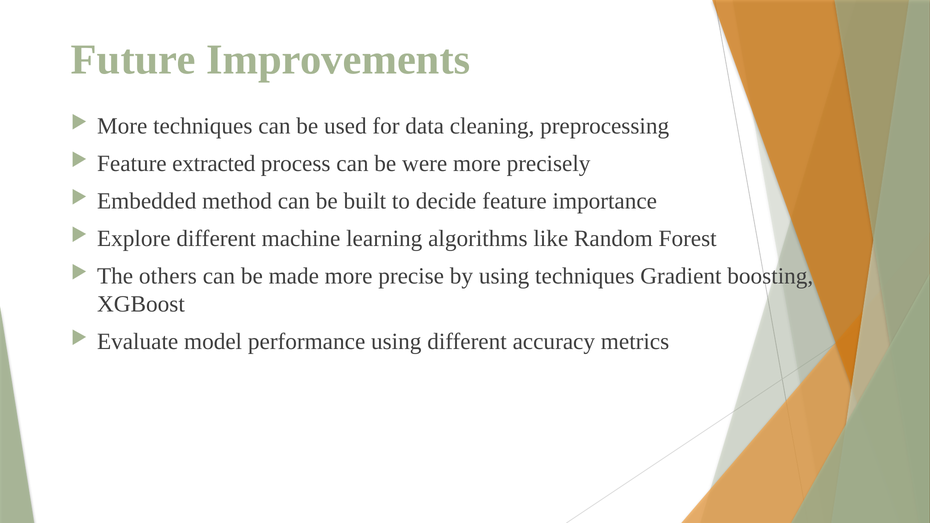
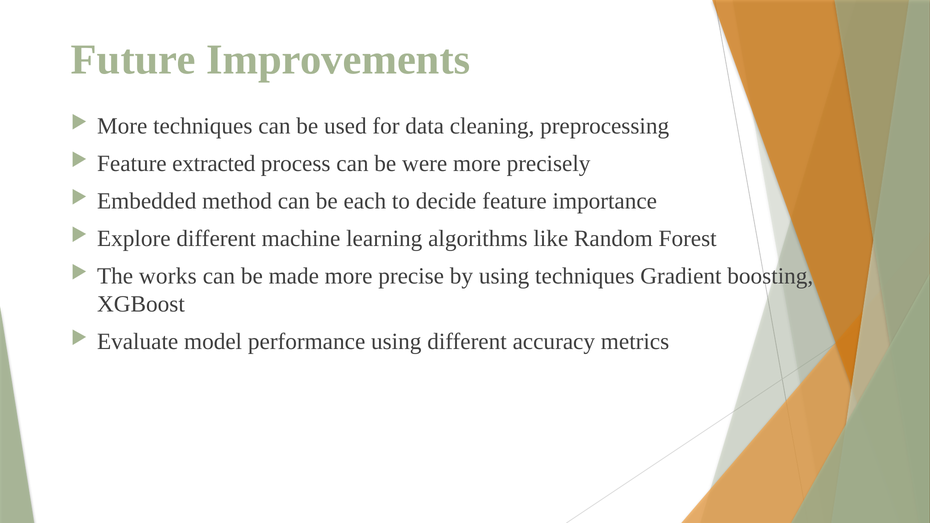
built: built -> each
others: others -> works
